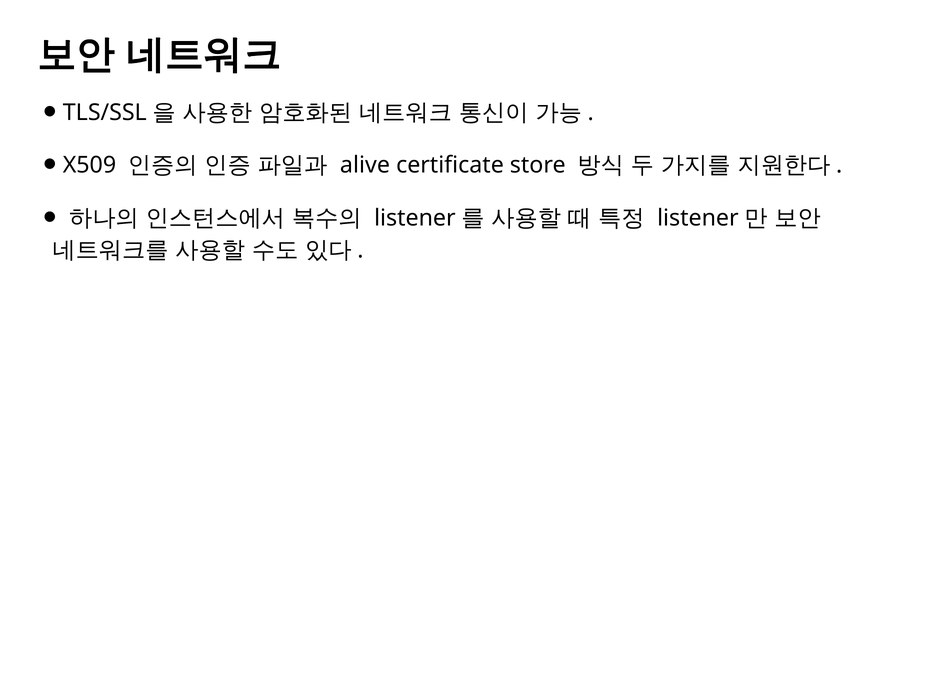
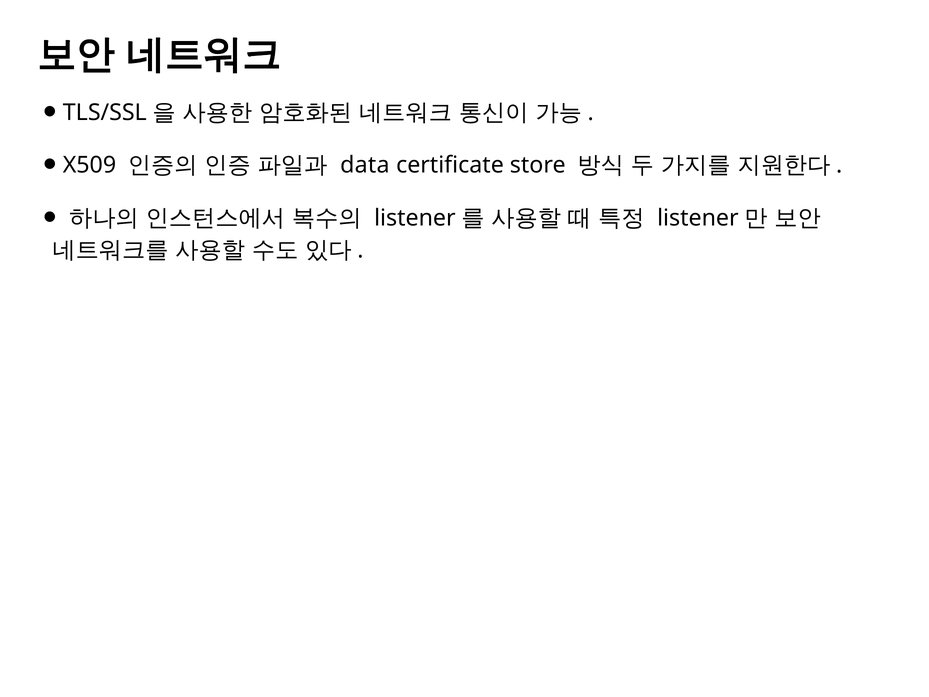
alive: alive -> data
